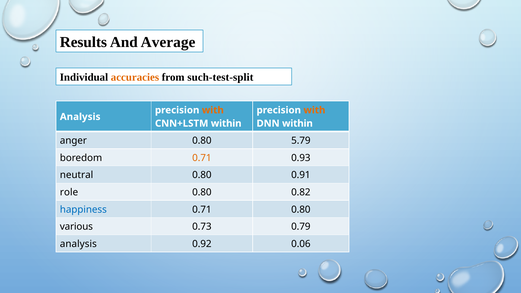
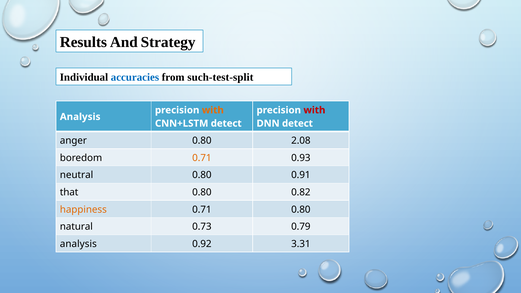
Average: Average -> Strategy
accuracies colour: orange -> blue
with at (314, 110) colour: orange -> red
CNN+LSTM within: within -> detect
DNN within: within -> detect
5.79: 5.79 -> 2.08
role: role -> that
happiness colour: blue -> orange
various: various -> natural
0.06: 0.06 -> 3.31
